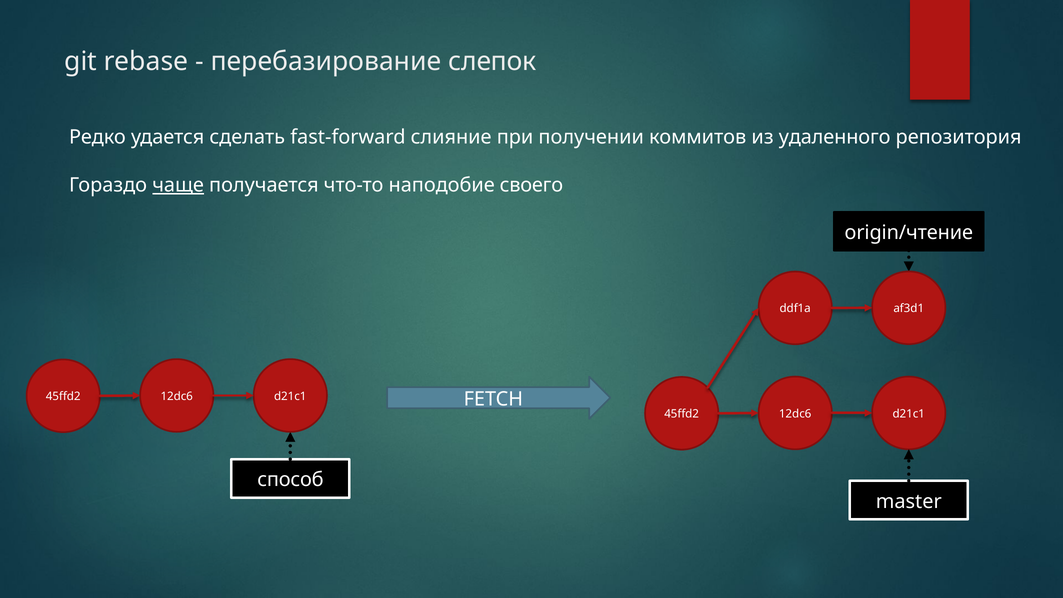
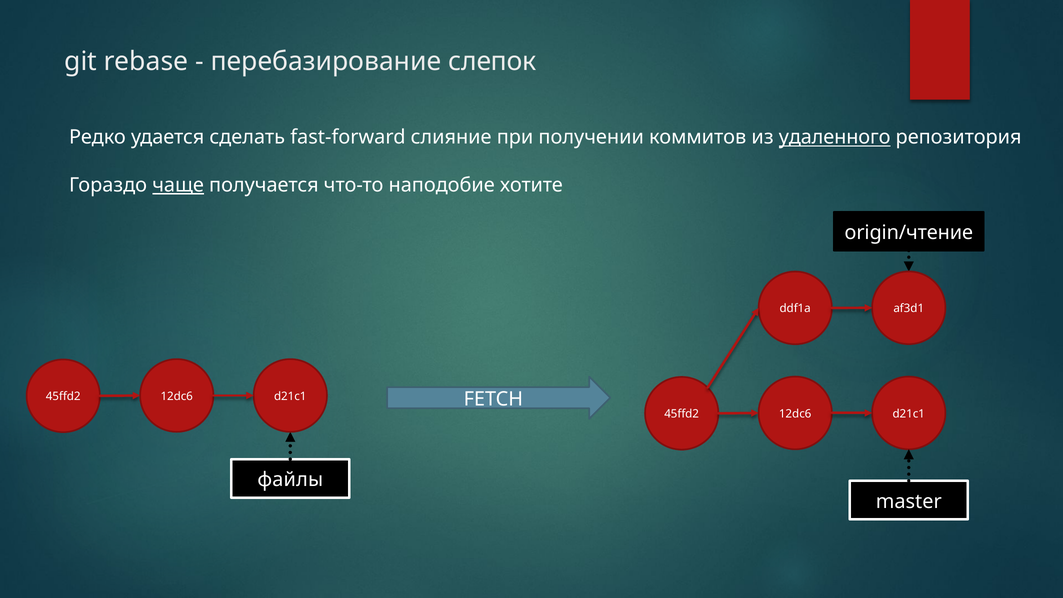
удаленного underline: none -> present
своего: своего -> хотите
способ: способ -> файлы
